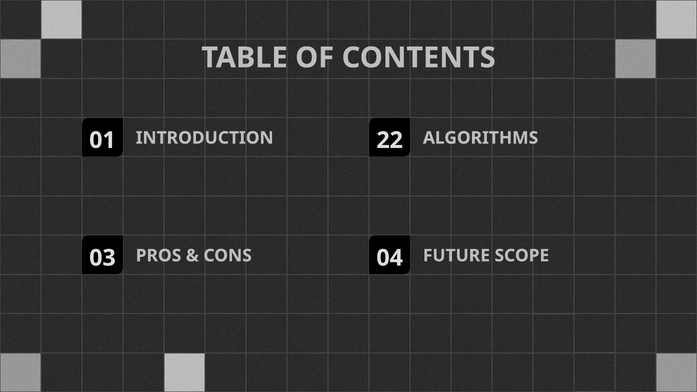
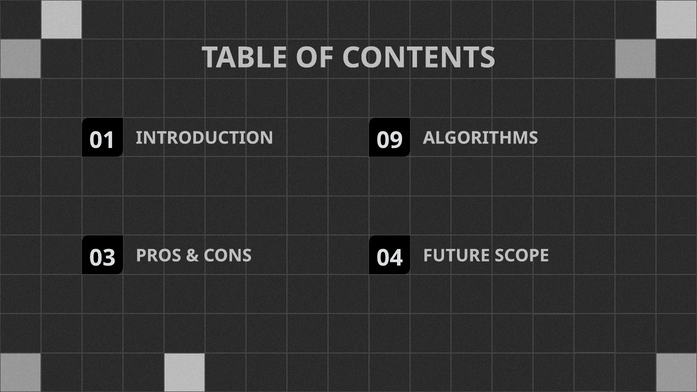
22: 22 -> 09
